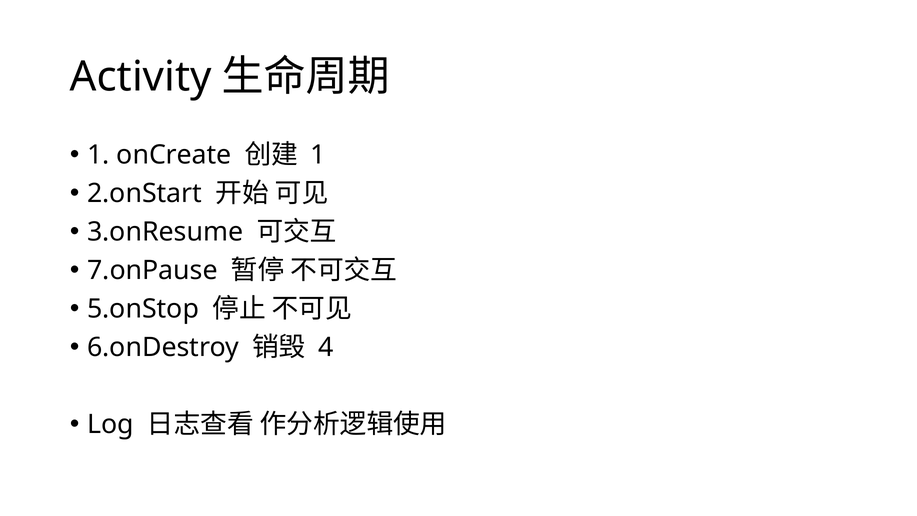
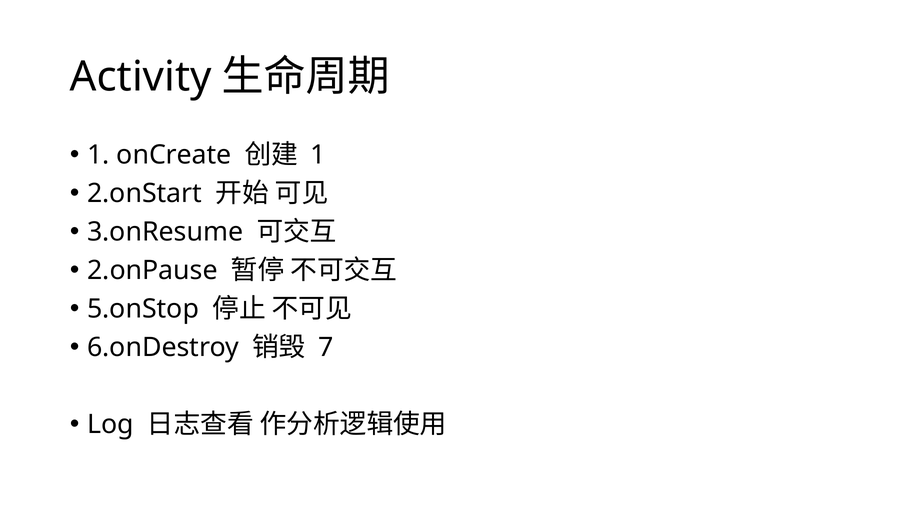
7.onPause: 7.onPause -> 2.onPause
4: 4 -> 7
